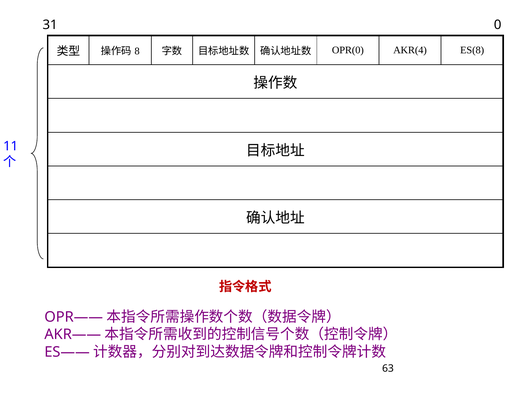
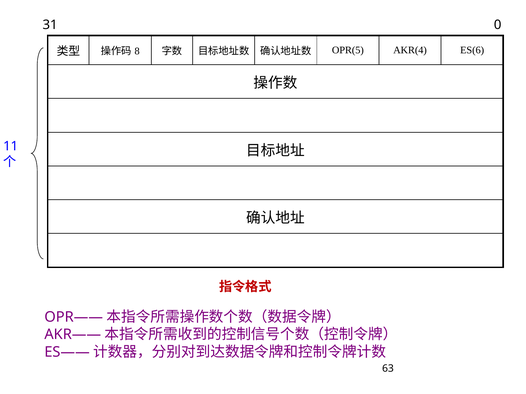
OPR(0: OPR(0 -> OPR(5
ES(8: ES(8 -> ES(6
